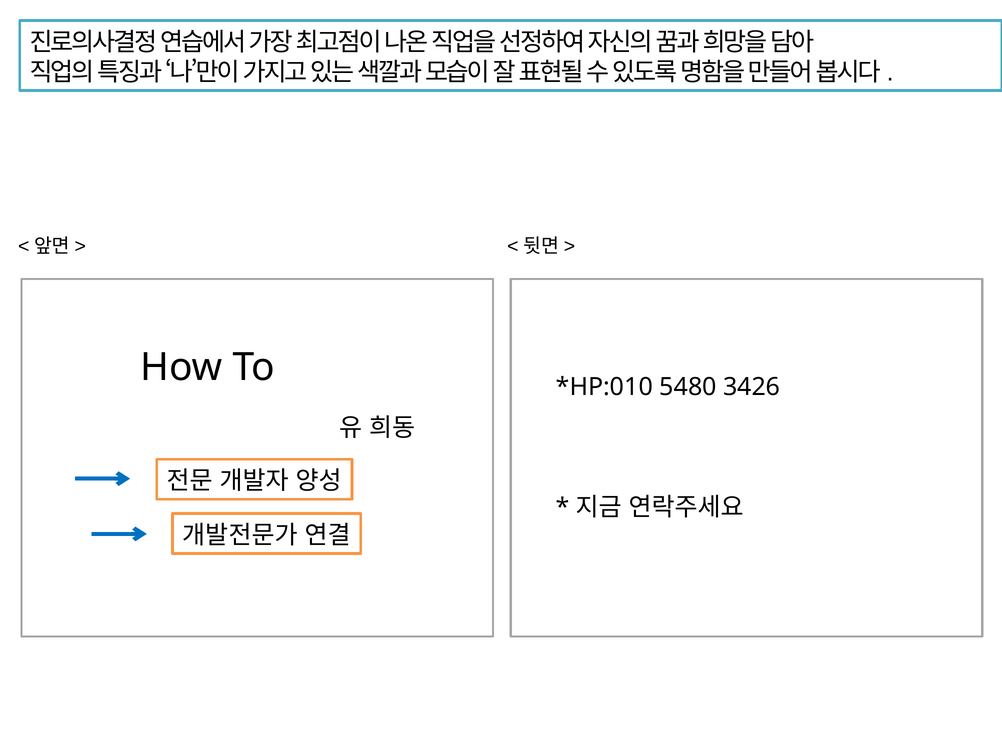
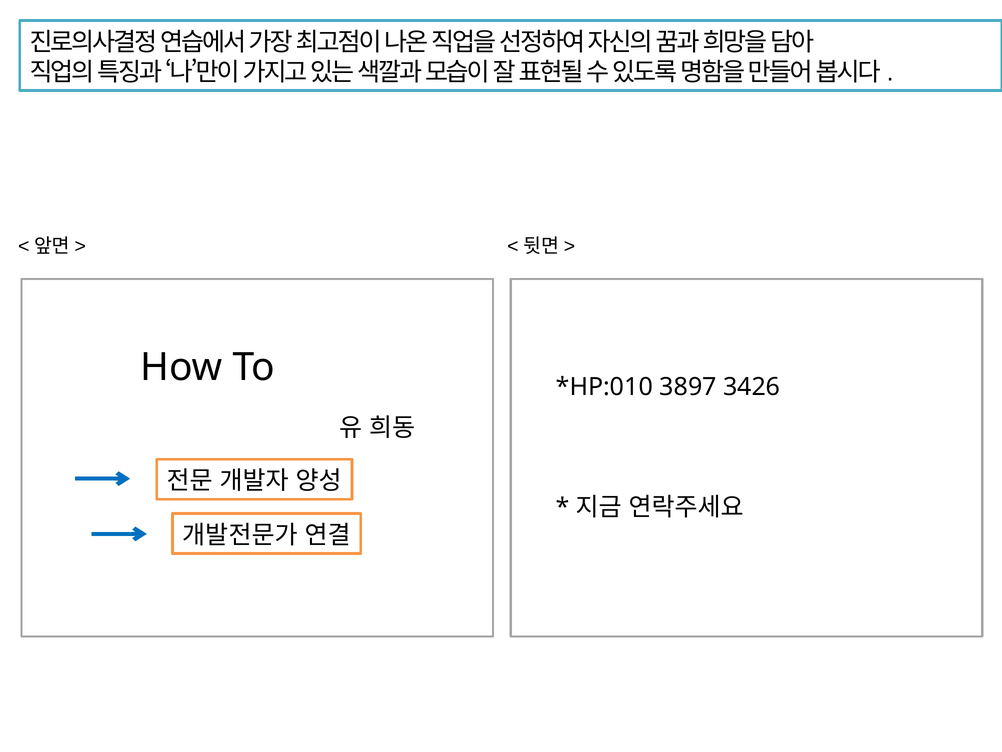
5480: 5480 -> 3897
